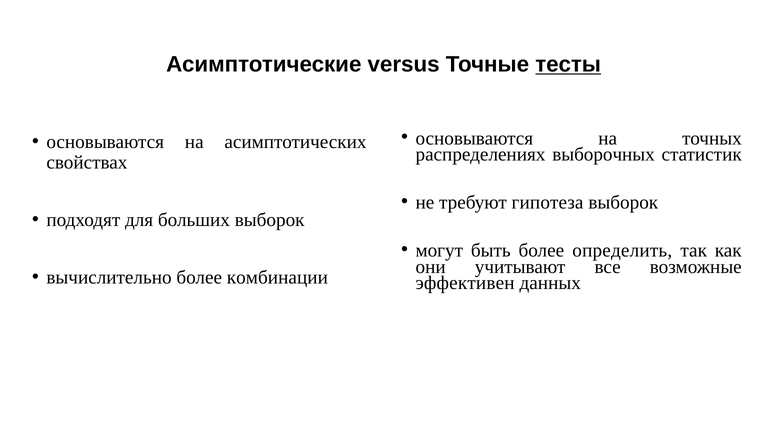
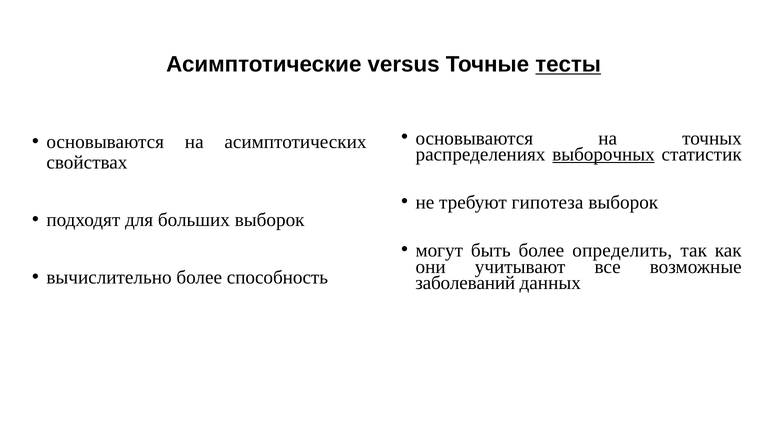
выборочных underline: none -> present
комбинации: комбинации -> способность
эффективен: эффективен -> заболеваний
